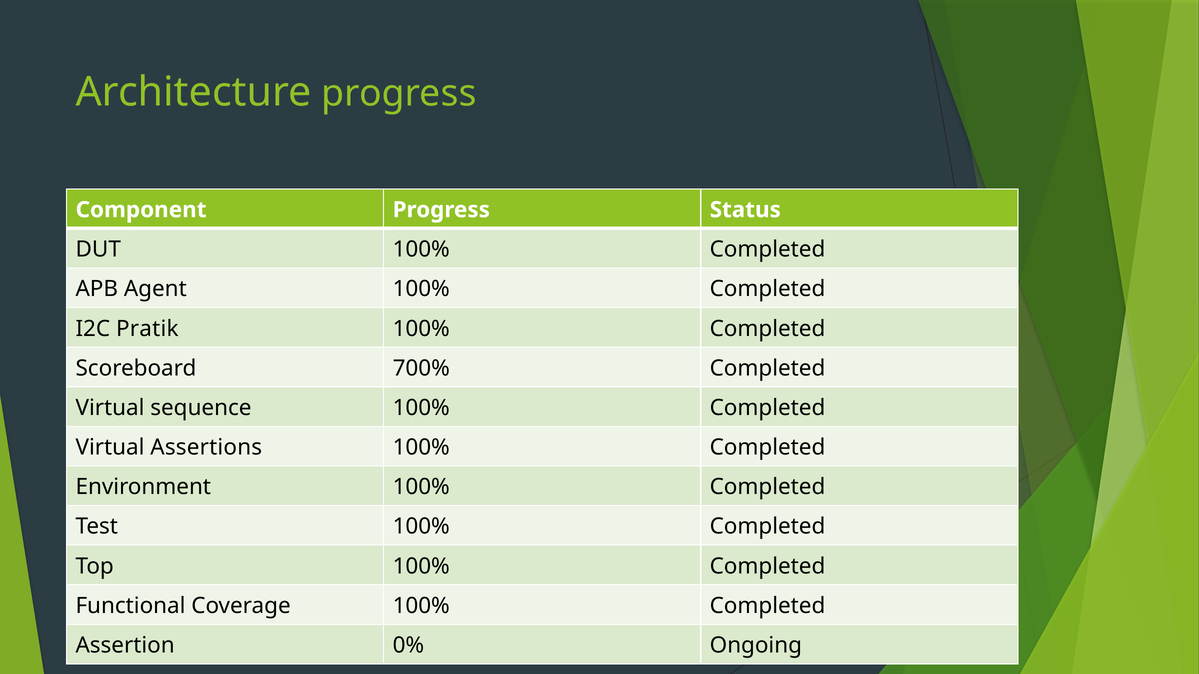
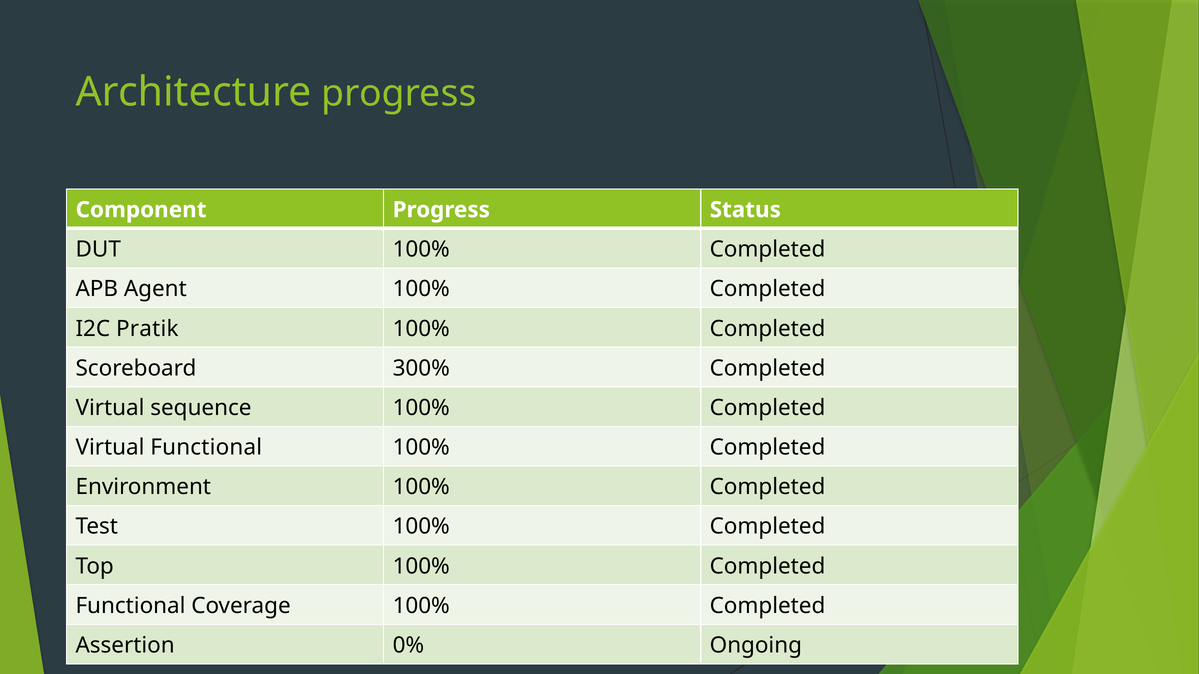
700%: 700% -> 300%
Virtual Assertions: Assertions -> Functional
